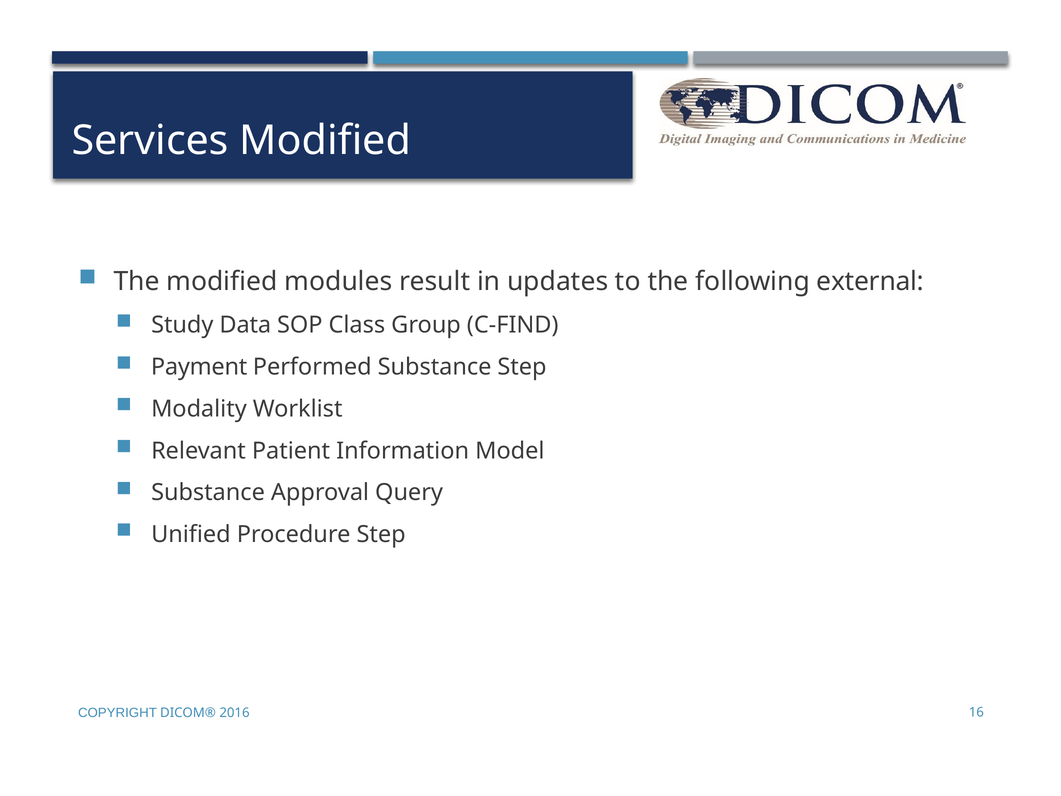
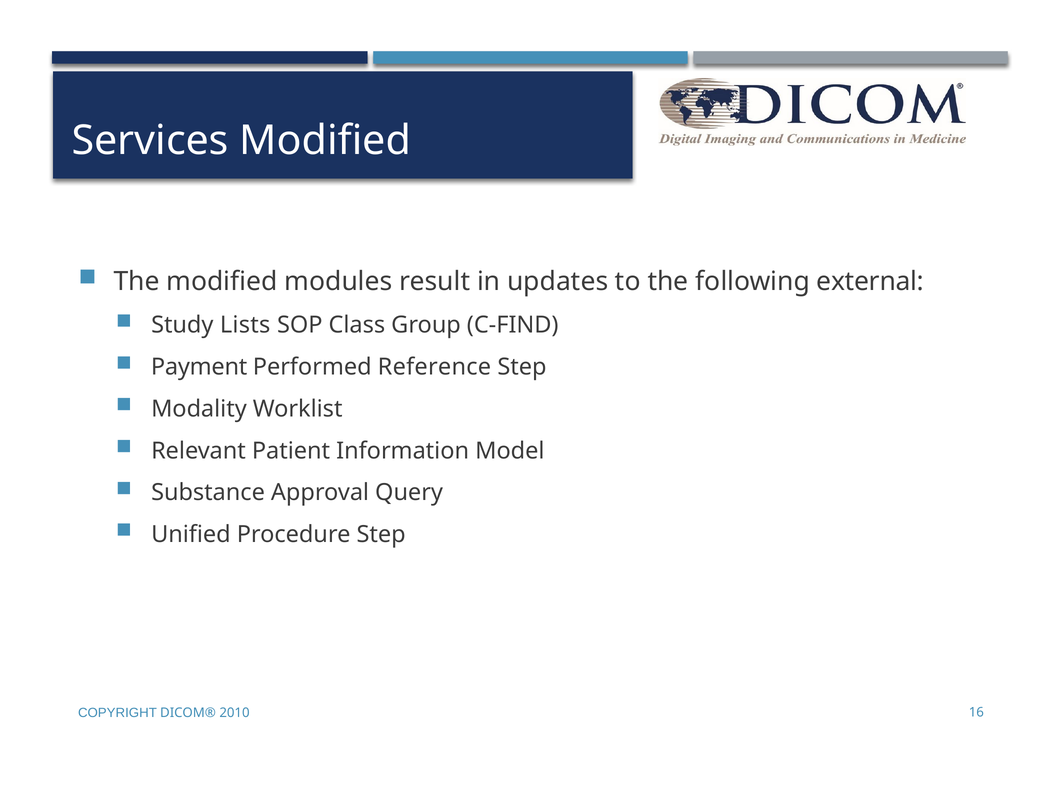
Data: Data -> Lists
Performed Substance: Substance -> Reference
2016: 2016 -> 2010
